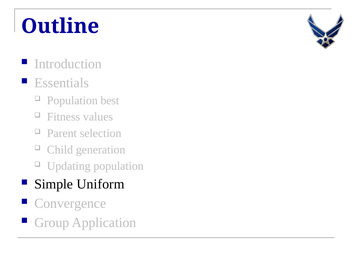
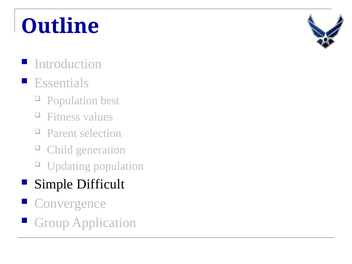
Uniform: Uniform -> Difficult
